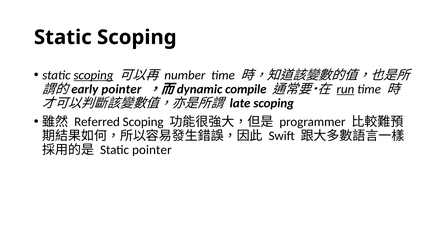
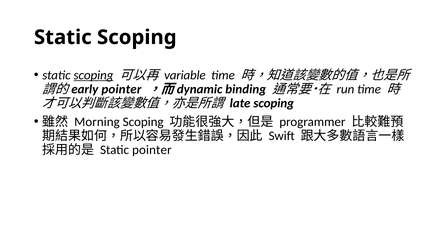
number: number -> variable
compile: compile -> binding
run underline: present -> none
Referred: Referred -> Morning
